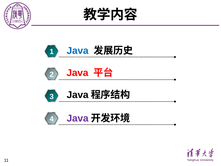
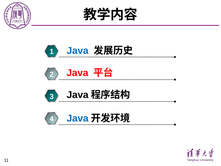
Java at (78, 118) colour: purple -> blue
